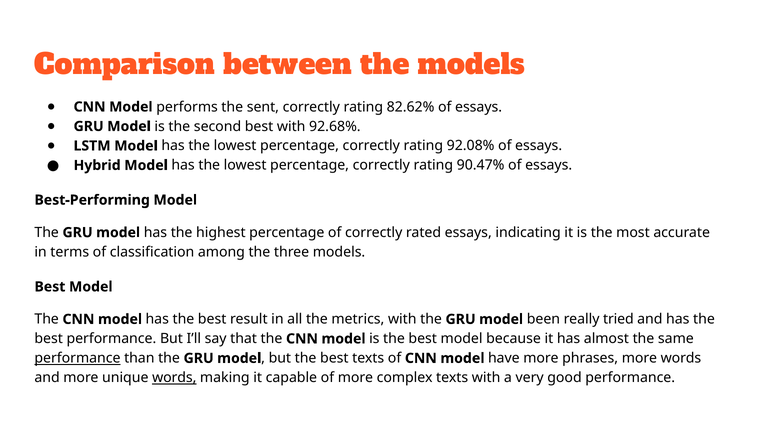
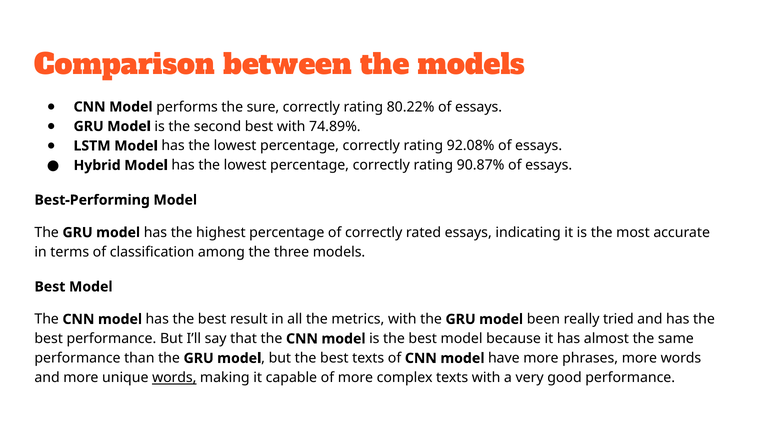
sent: sent -> sure
82.62%: 82.62% -> 80.22%
92.68%: 92.68% -> 74.89%
90.47%: 90.47% -> 90.87%
performance at (77, 358) underline: present -> none
